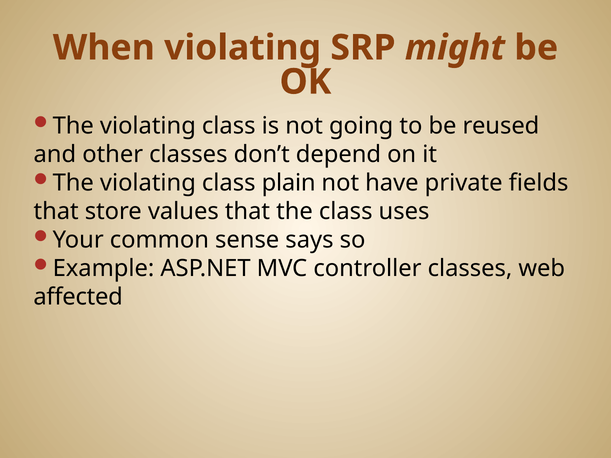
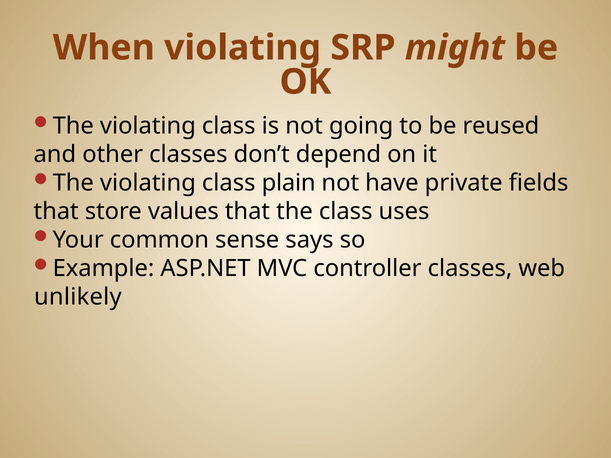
affected: affected -> unlikely
